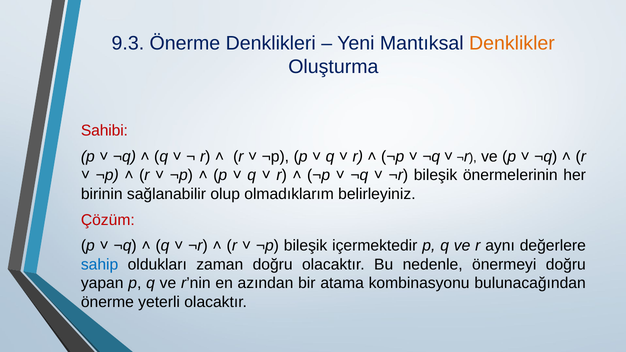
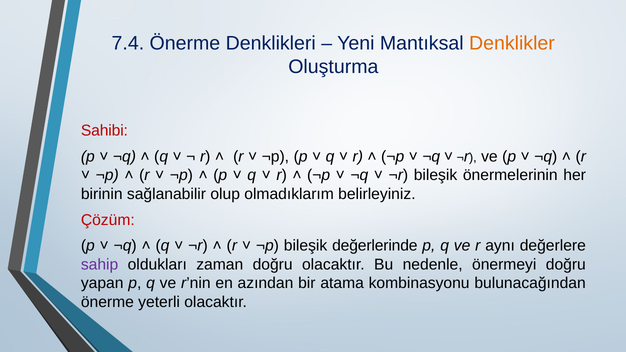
9.3: 9.3 -> 7.4
içermektedir: içermektedir -> değerlerinde
sahip colour: blue -> purple
